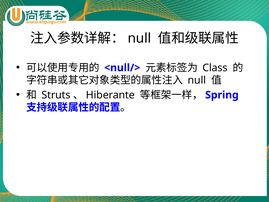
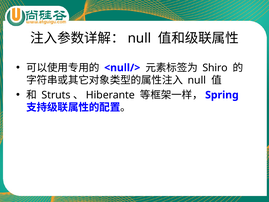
Class: Class -> Shiro
